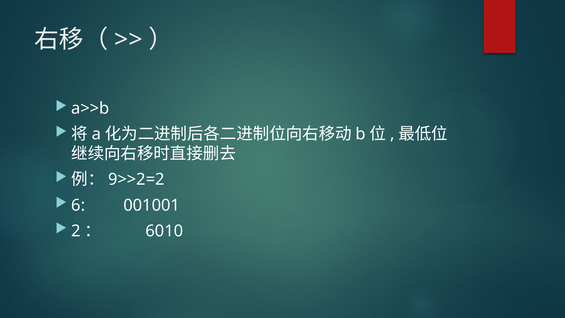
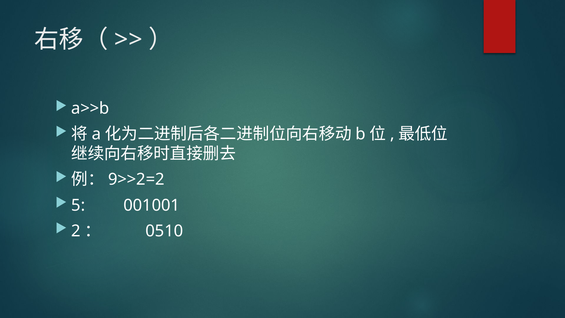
6: 6 -> 5
6010: 6010 -> 0510
